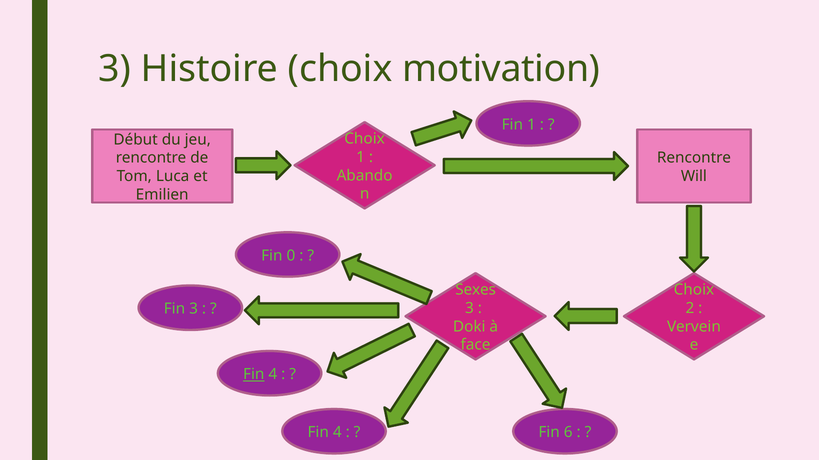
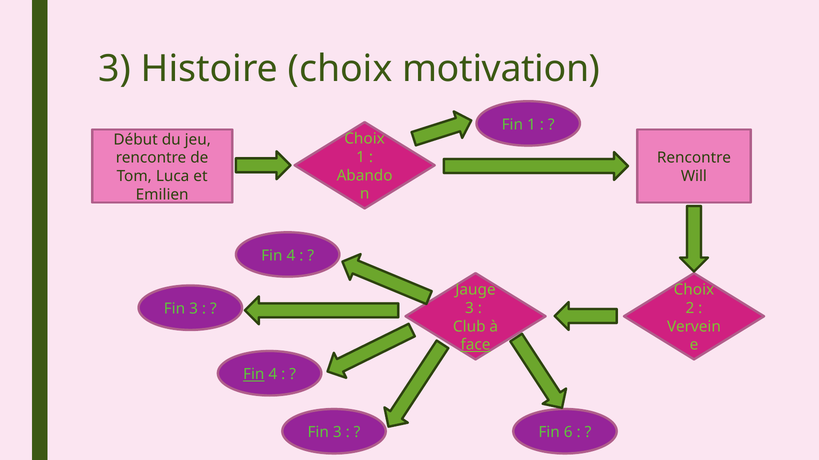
0 at (291, 256): 0 -> 4
Sexes: Sexes -> Jauge
Doki: Doki -> Club
face underline: none -> present
4 at (337, 433): 4 -> 3
